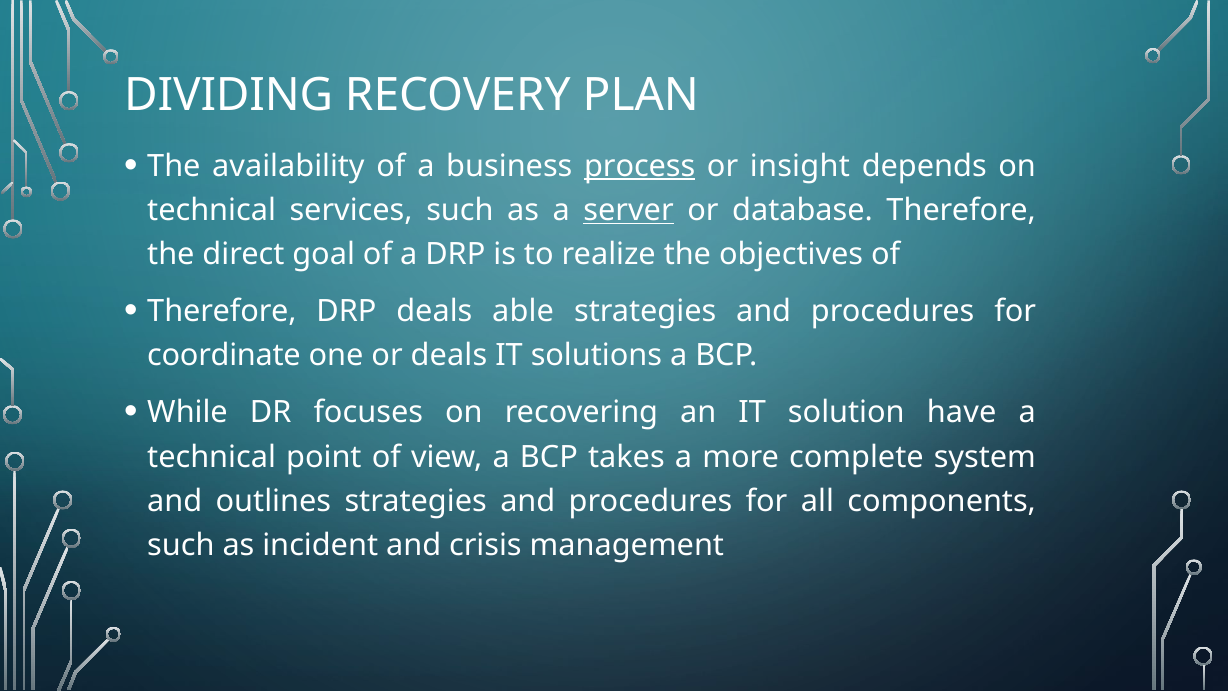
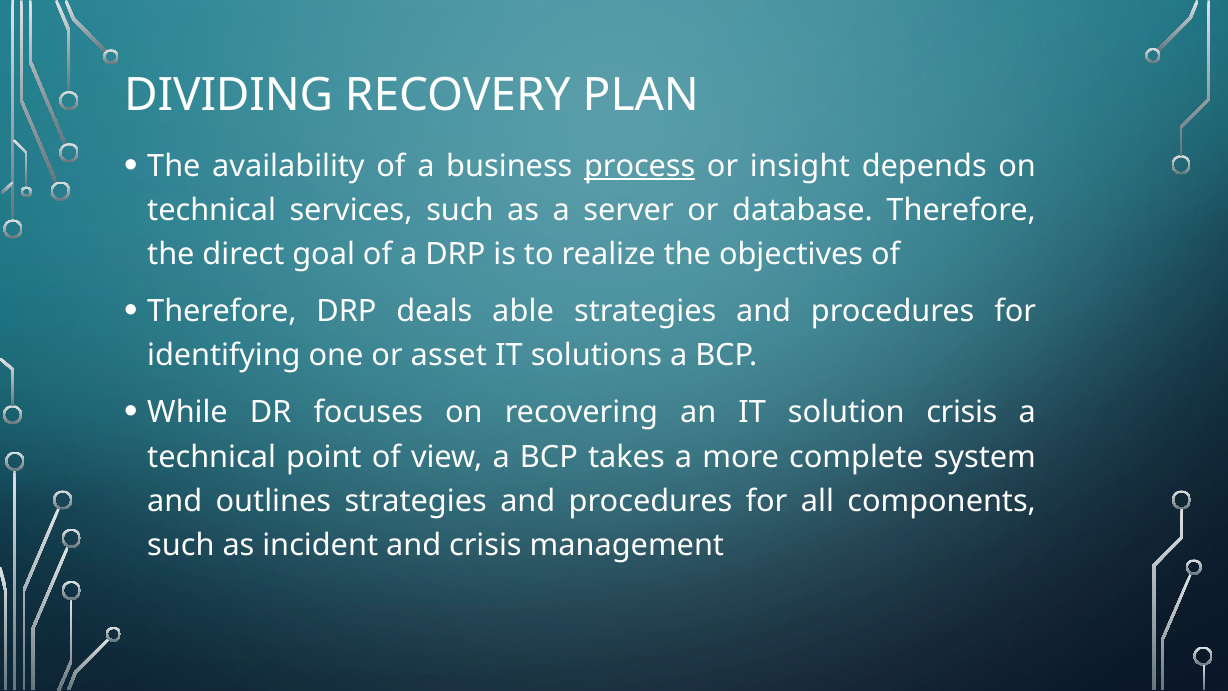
server underline: present -> none
coordinate: coordinate -> identifying
or deals: deals -> asset
solution have: have -> crisis
